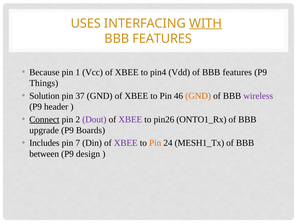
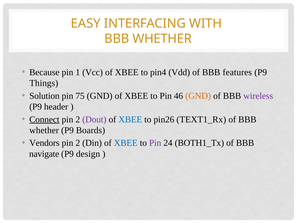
USES: USES -> EASY
WITH underline: present -> none
FEATURES at (162, 39): FEATURES -> WHETHER
37: 37 -> 75
XBEE at (130, 119) colour: purple -> blue
ONTO1_Rx: ONTO1_Rx -> TEXT1_Rx
upgrade at (44, 130): upgrade -> whether
Includes: Includes -> Vendors
7 at (78, 143): 7 -> 2
XBEE at (126, 143) colour: purple -> blue
Pin at (155, 143) colour: orange -> purple
MESH1_Tx: MESH1_Tx -> BOTH1_Tx
between: between -> navigate
